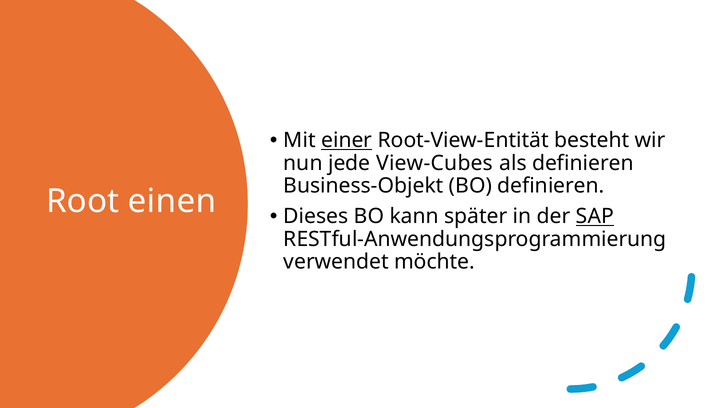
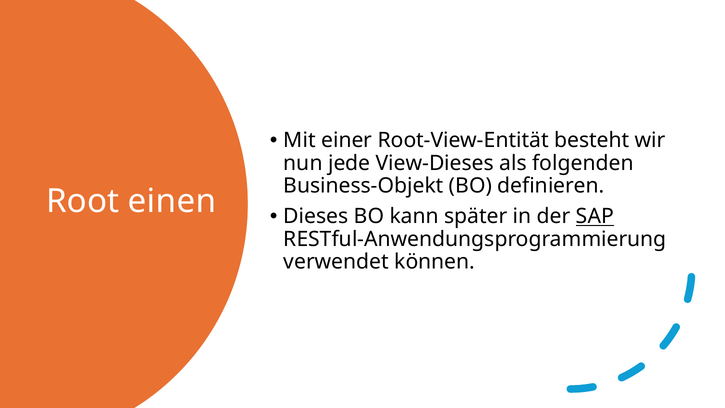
einer underline: present -> none
View-Cubes: View-Cubes -> View-Dieses
als definieren: definieren -> folgenden
möchte: möchte -> können
